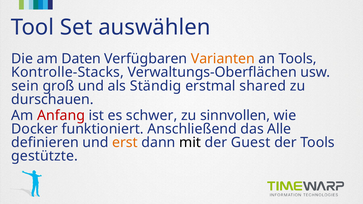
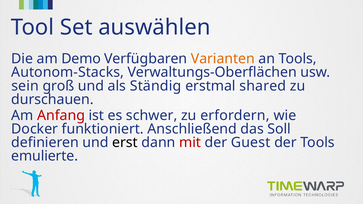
Daten: Daten -> Demo
Kontrolle-Stacks: Kontrolle-Stacks -> Autonom-Stacks
sinnvollen: sinnvollen -> erfordern
Alle: Alle -> Soll
erst colour: orange -> black
mit colour: black -> red
gestützte: gestützte -> emulierte
